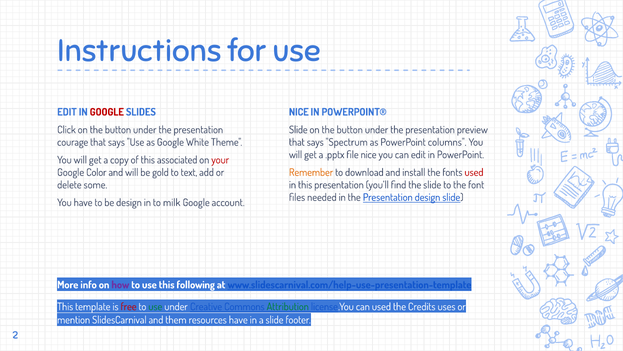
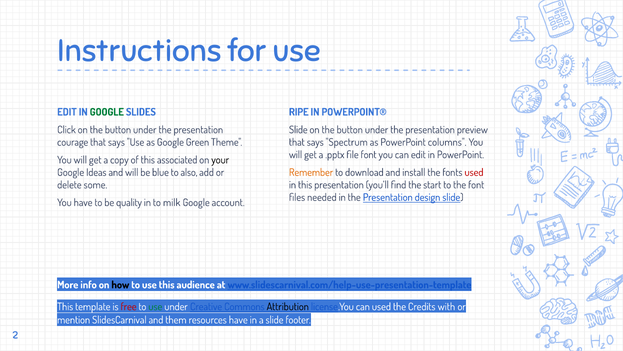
GOOGLE at (107, 112) colour: red -> green
NICE at (299, 112): NICE -> RIPE
White: White -> Green
file nice: nice -> font
your colour: red -> black
Color: Color -> Ideas
gold: gold -> blue
text: text -> also
the slide: slide -> start
be design: design -> quality
how colour: purple -> black
following: following -> audience
Attribution colour: green -> black
uses: uses -> with
